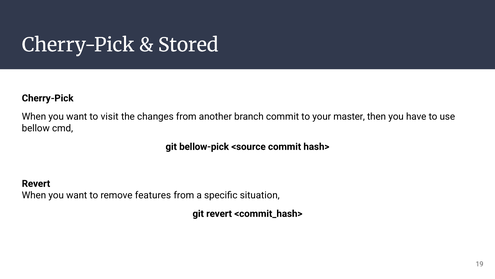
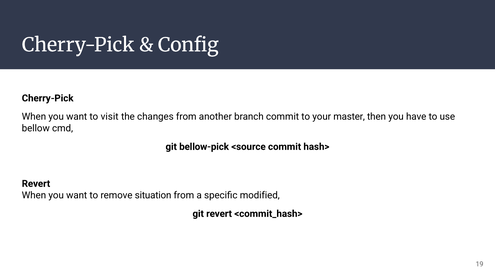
Stored: Stored -> Config
features: features -> situation
situation: situation -> modified
